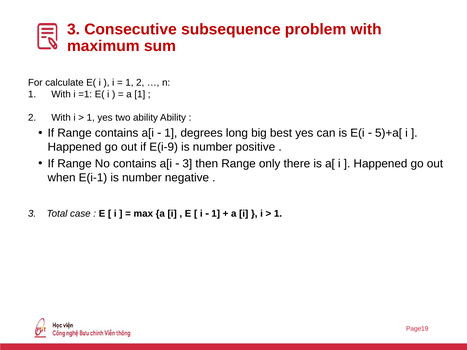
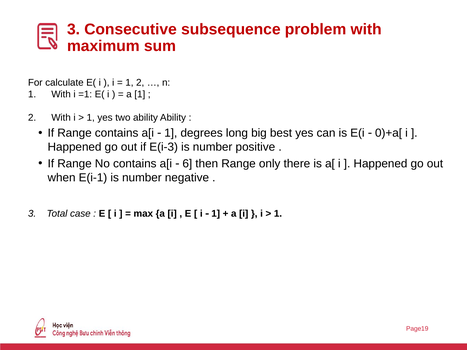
5)+a[: 5)+a[ -> 0)+a[
E(i-9: E(i-9 -> E(i-3
3 at (187, 164): 3 -> 6
